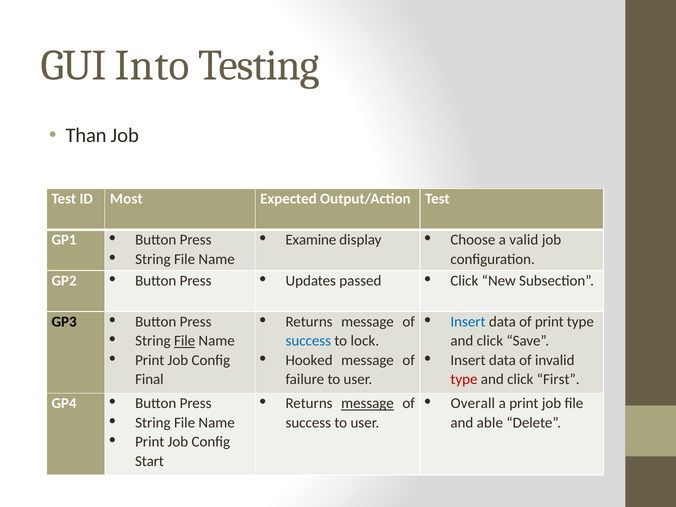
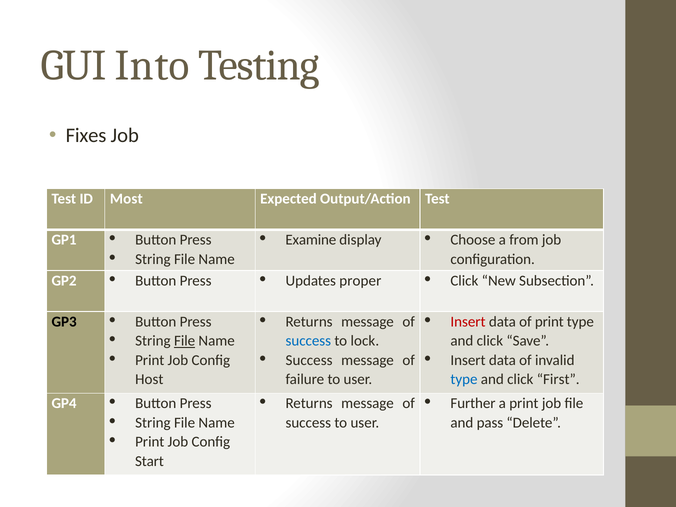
Than: Than -> Fixes
valid: valid -> from
passed: passed -> proper
Insert at (468, 322) colour: blue -> red
Hooked at (309, 360): Hooked -> Success
Final: Final -> Host
type at (464, 379) colour: red -> blue
message at (368, 403) underline: present -> none
Overall: Overall -> Further
able: able -> pass
